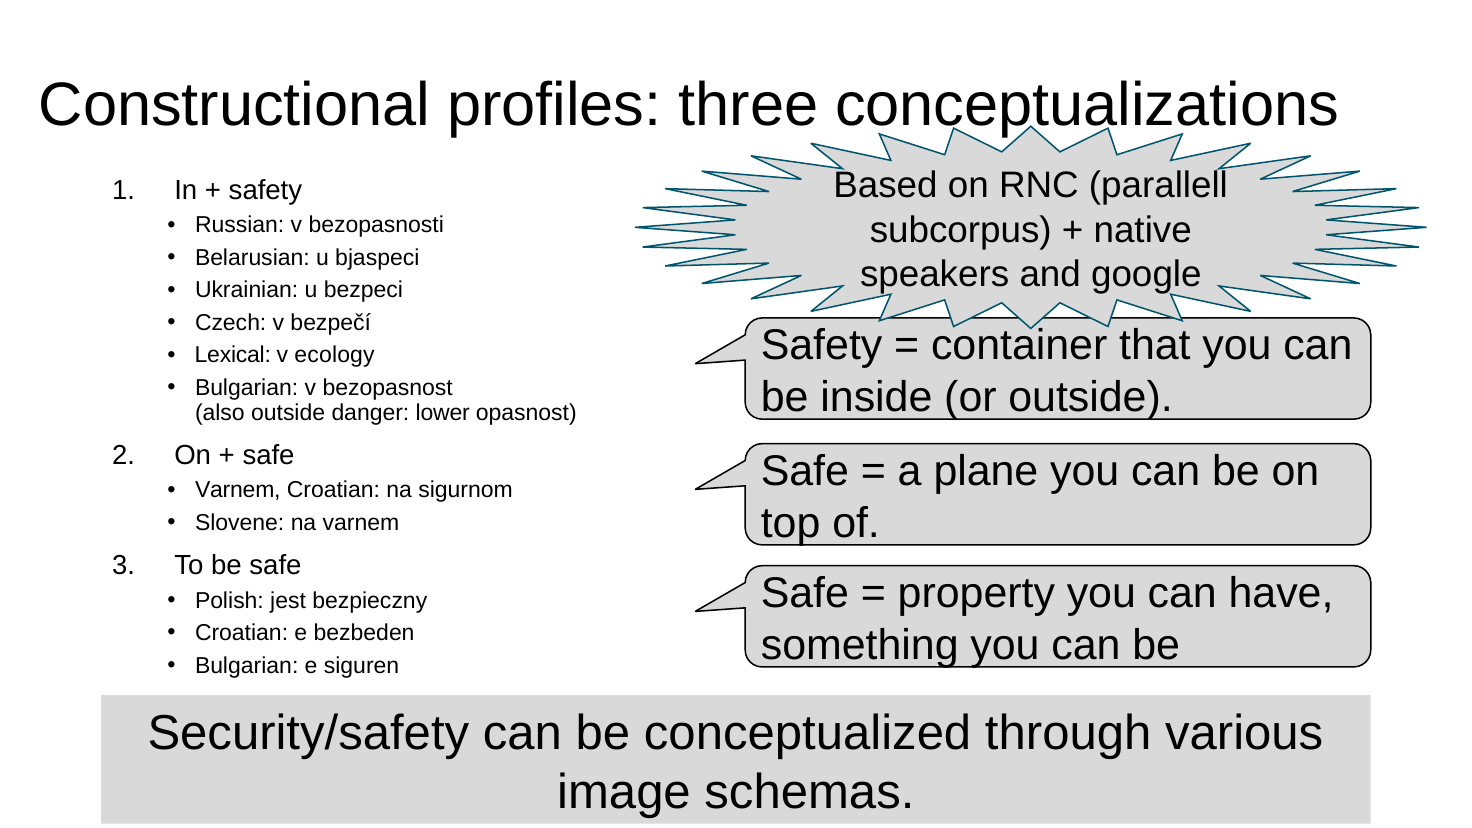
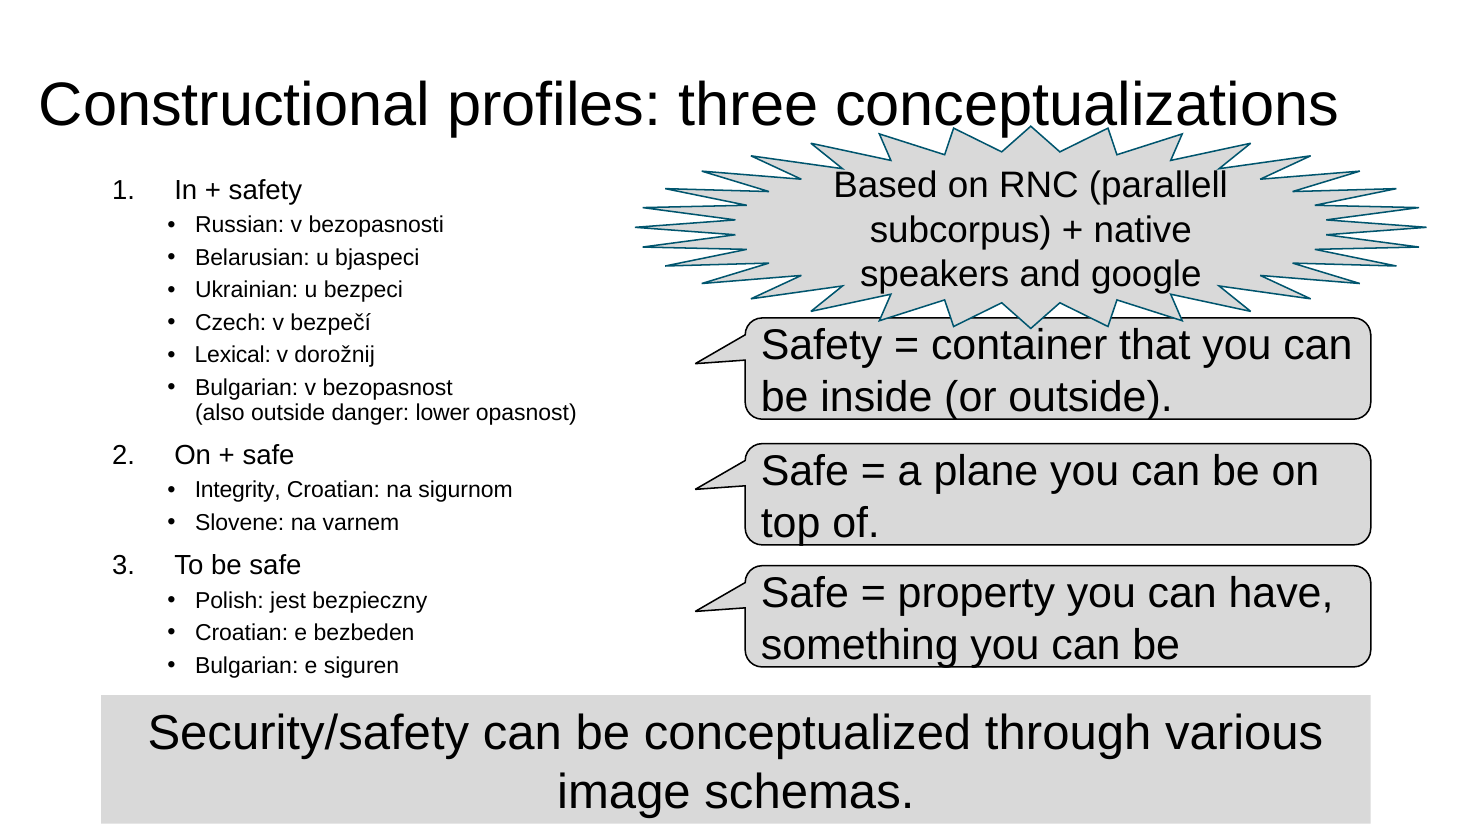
ecology: ecology -> dorožnij
Varnem at (238, 490): Varnem -> Integrity
